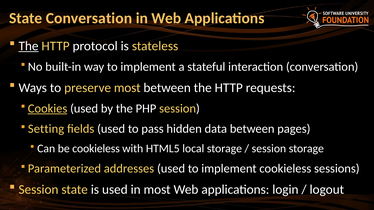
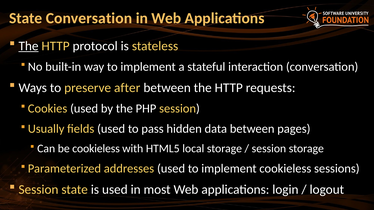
preserve most: most -> after
Cookies underline: present -> none
Setting: Setting -> Usually
